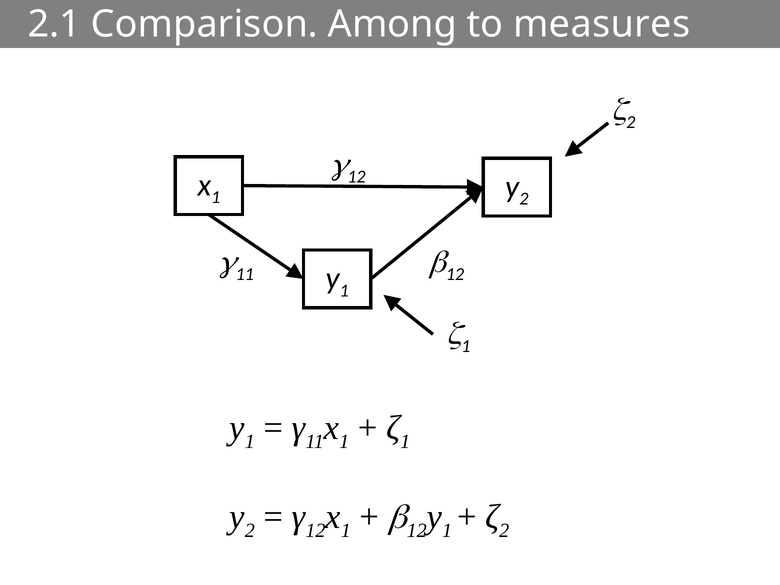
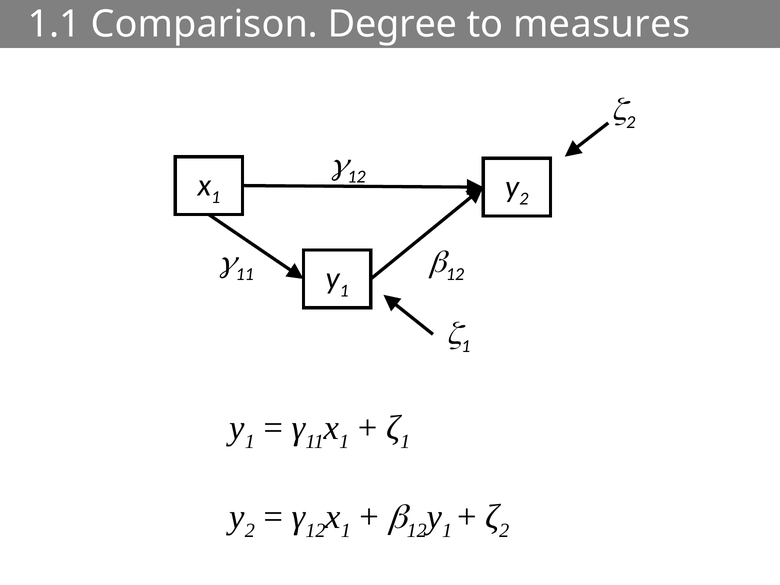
2.1: 2.1 -> 1.1
Among: Among -> Degree
